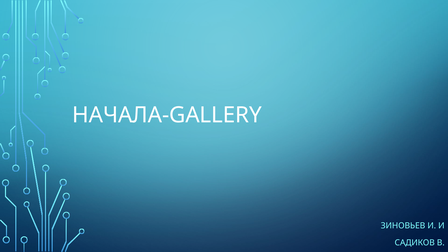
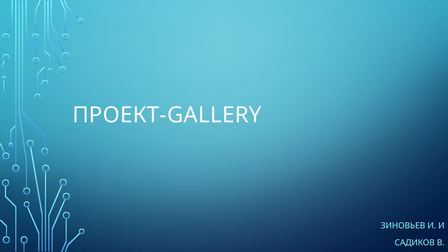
НАЧАЛА-GALLERY: НАЧАЛА-GALLERY -> ПРОЕКТ-GALLERY
